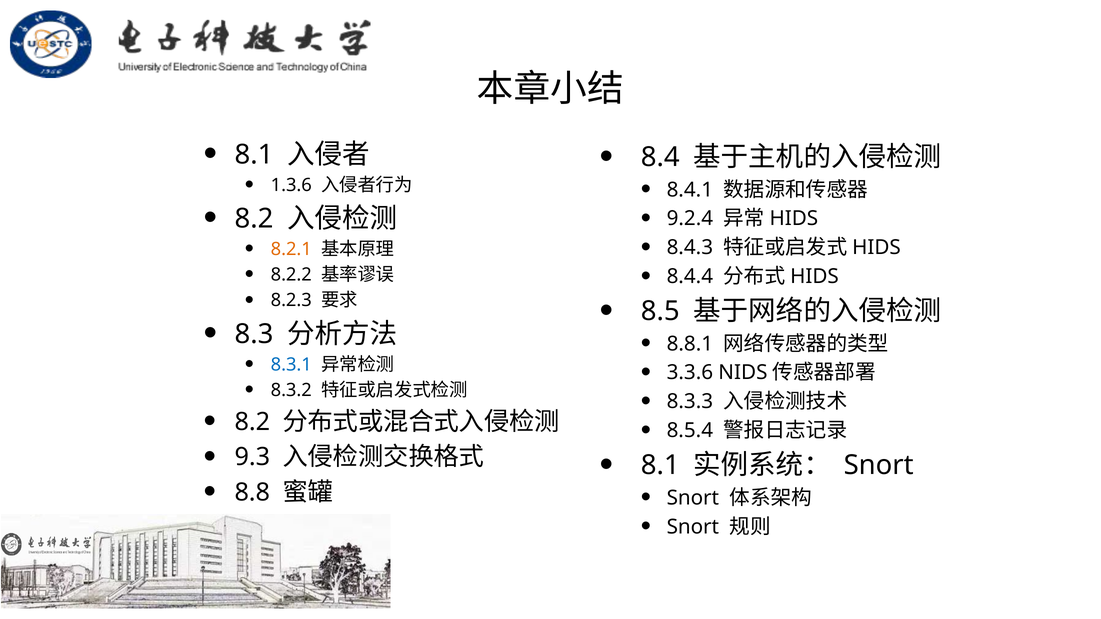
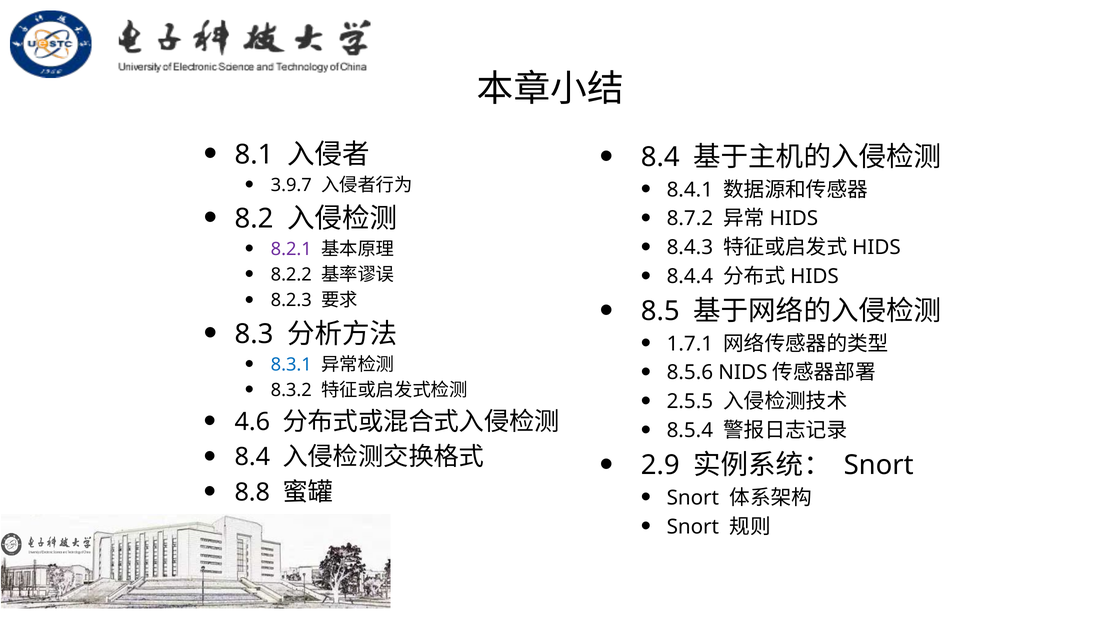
1.3.6: 1.3.6 -> 3.9.7
9.2.4: 9.2.4 -> 8.7.2
8.2.1 colour: orange -> purple
8.8.1: 8.8.1 -> 1.7.1
3.3.6: 3.3.6 -> 8.5.6
8.3.3: 8.3.3 -> 2.5.5
8.2 at (252, 422): 8.2 -> 4.6
9.3 at (252, 457): 9.3 -> 8.4
8.1 at (660, 466): 8.1 -> 2.9
